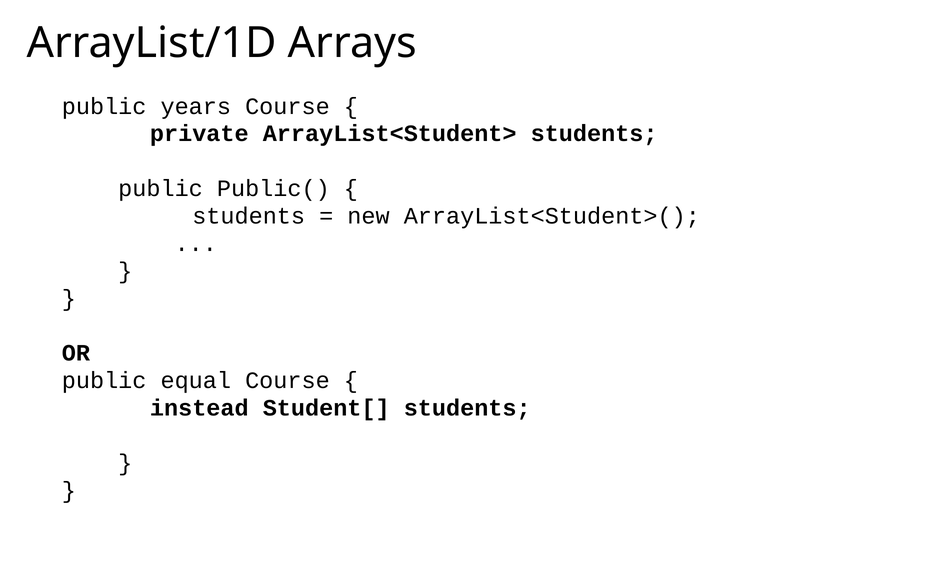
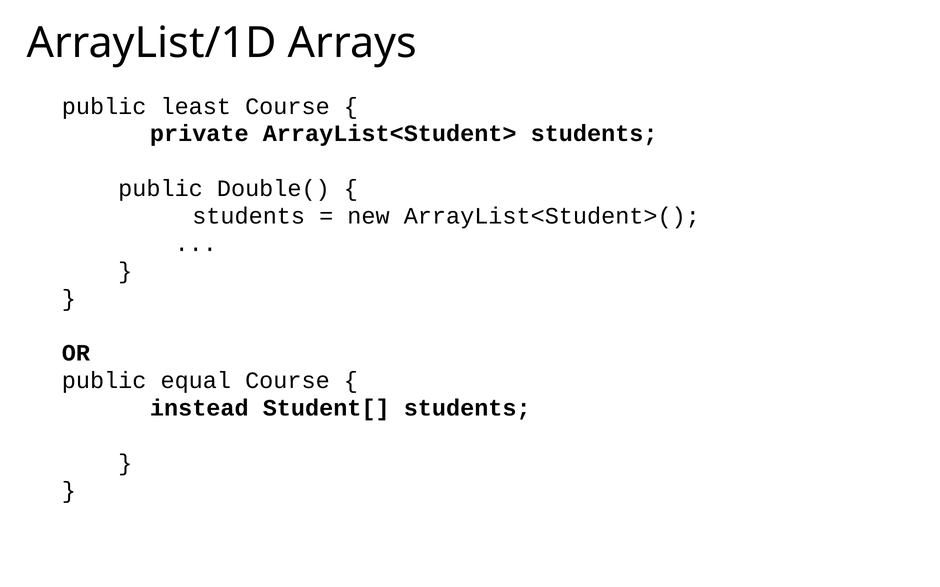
years: years -> least
Public(: Public( -> Double(
